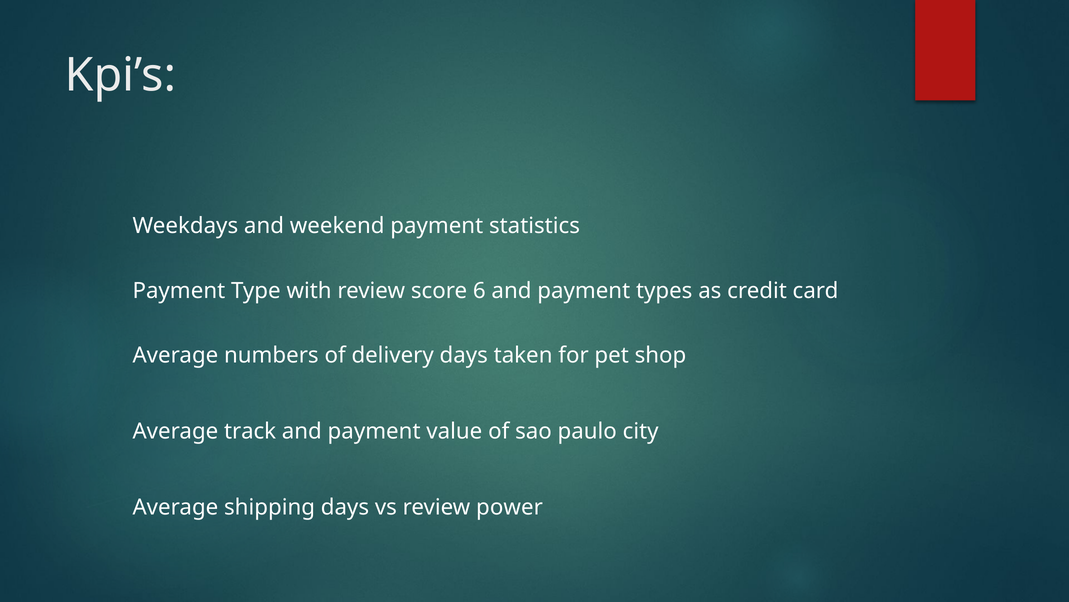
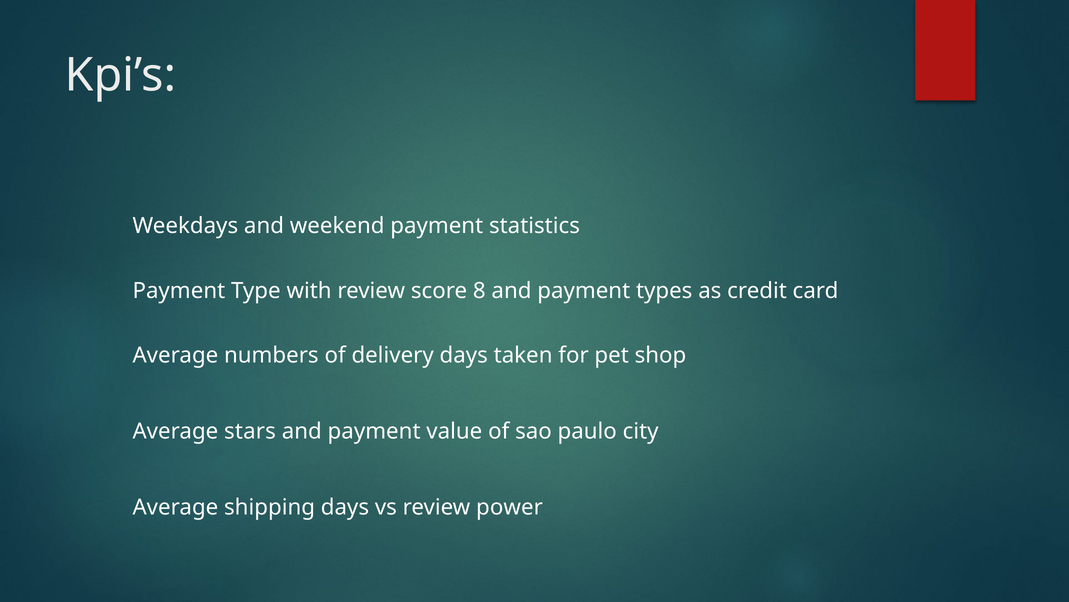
6: 6 -> 8
track: track -> stars
